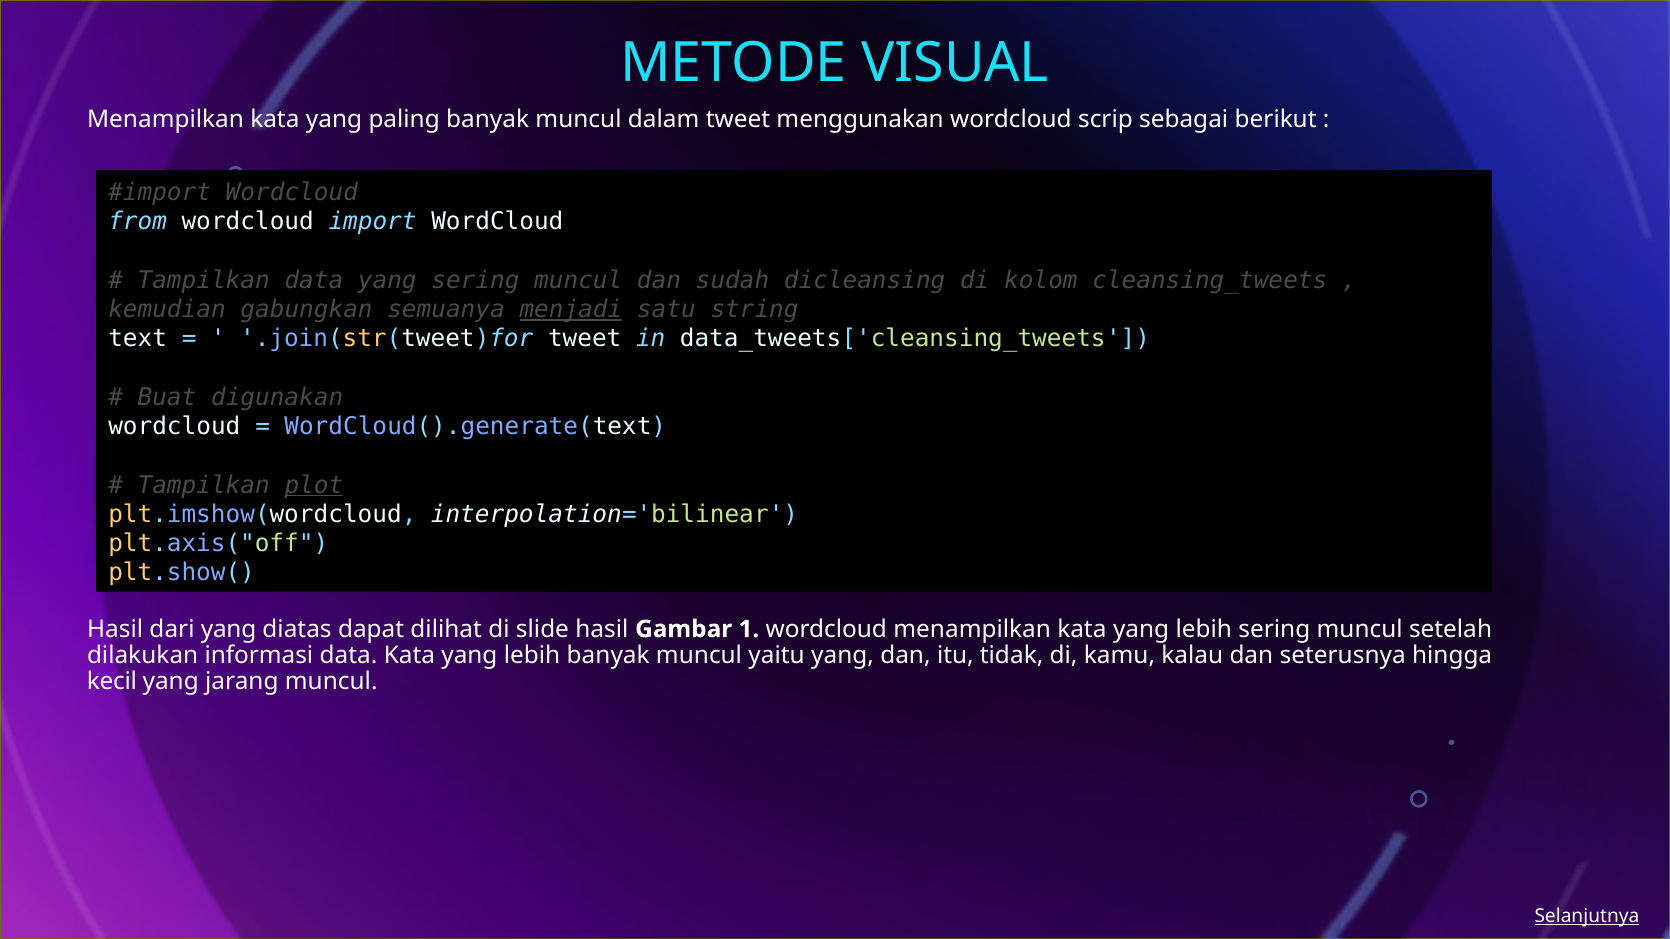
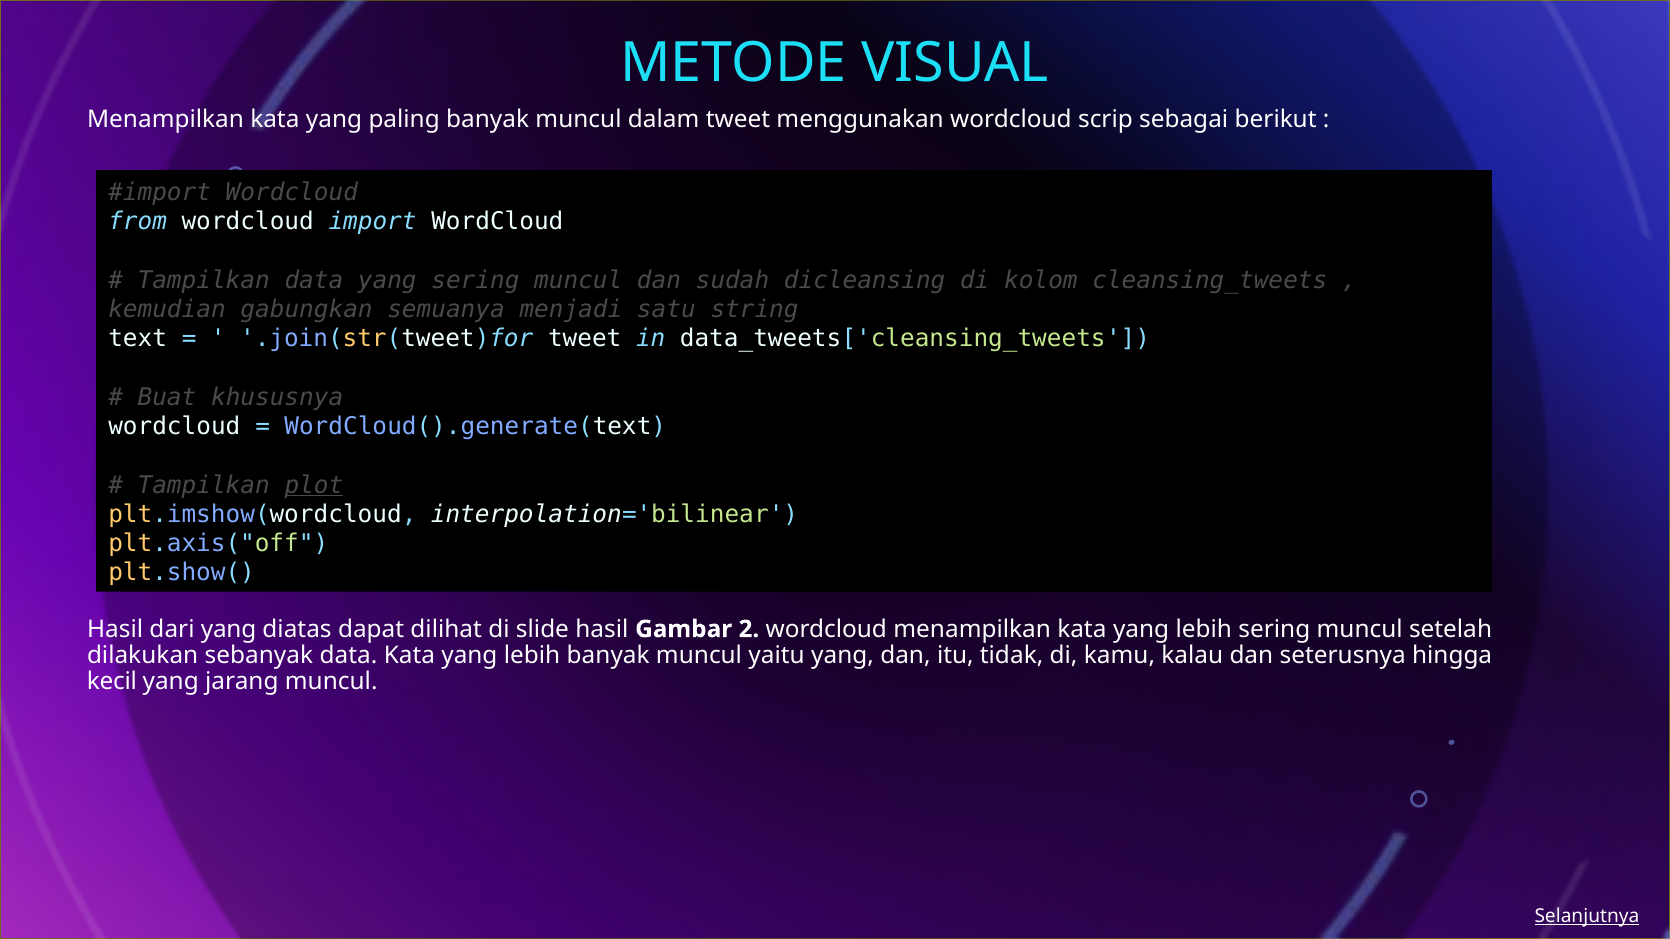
menjadi underline: present -> none
digunakan: digunakan -> khususnya
1: 1 -> 2
informasi: informasi -> sebanyak
